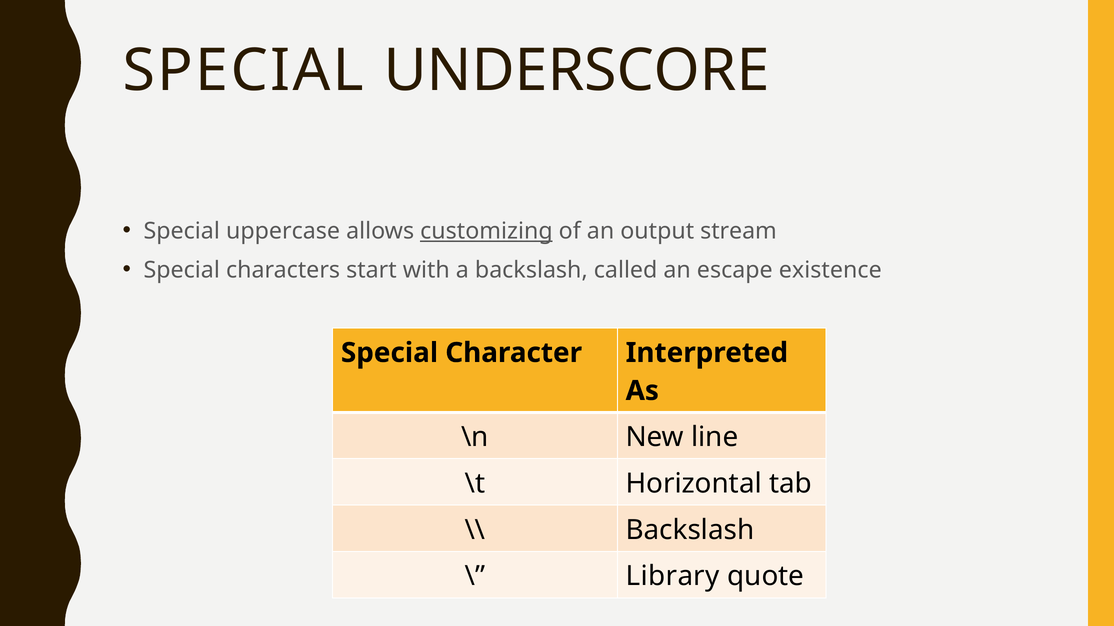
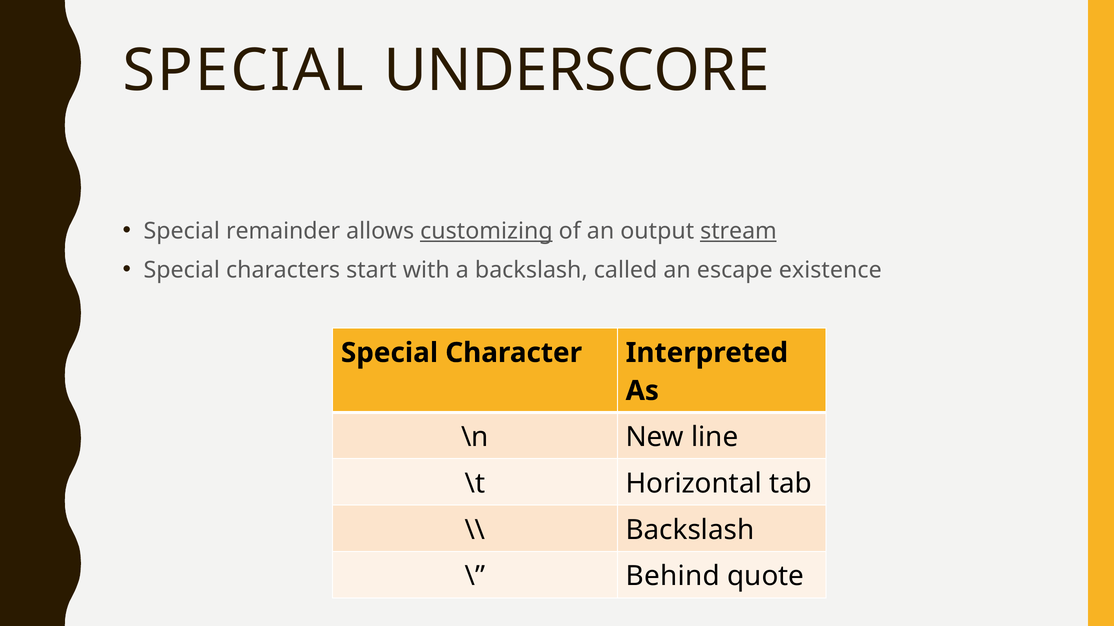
uppercase: uppercase -> remainder
stream underline: none -> present
Library: Library -> Behind
